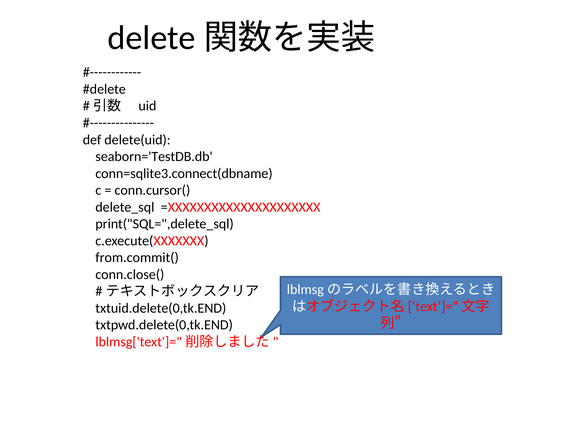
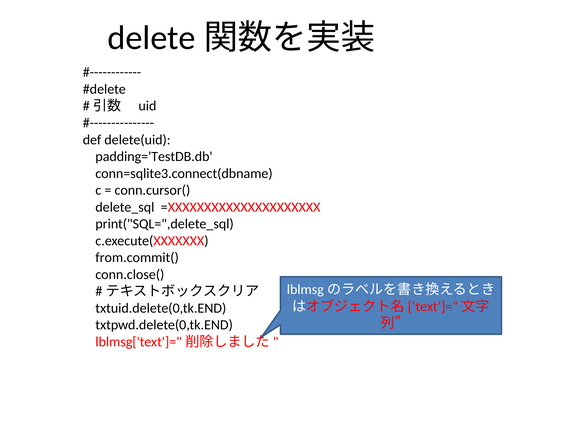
seaborn='TestDB.db: seaborn='TestDB.db -> padding='TestDB.db
